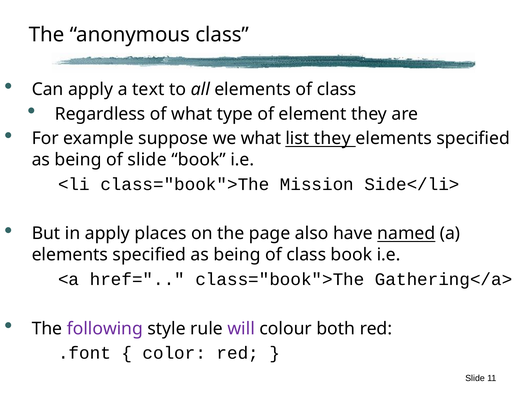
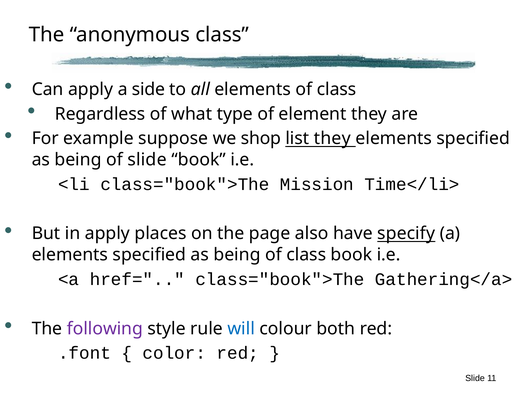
text: text -> side
we what: what -> shop
Side</li>: Side</li> -> Time</li>
named: named -> specify
will colour: purple -> blue
